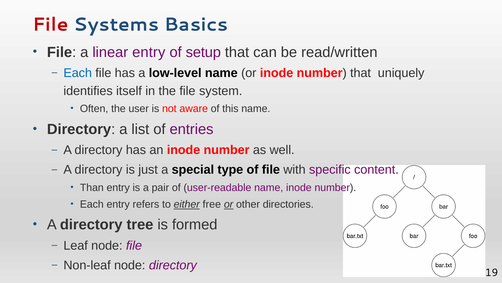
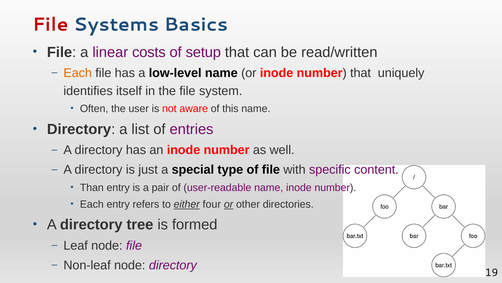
linear entry: entry -> costs
Each at (78, 73) colour: blue -> orange
free: free -> four
